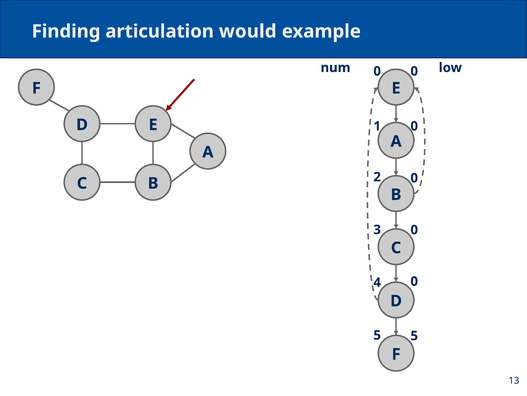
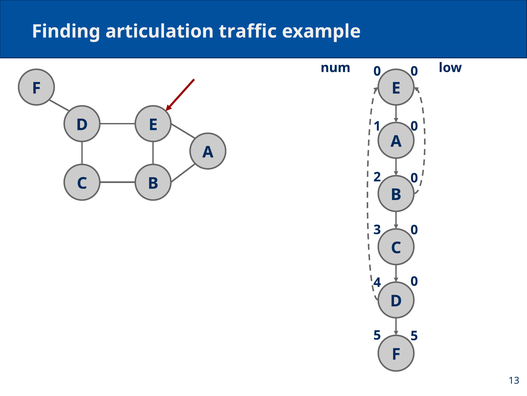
would: would -> traffic
